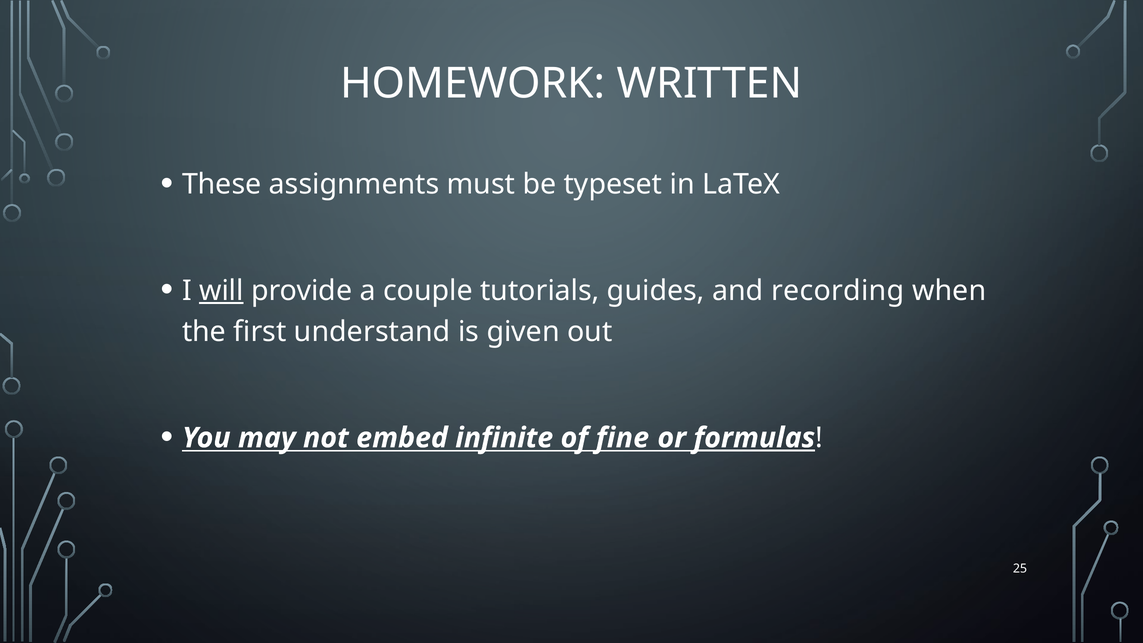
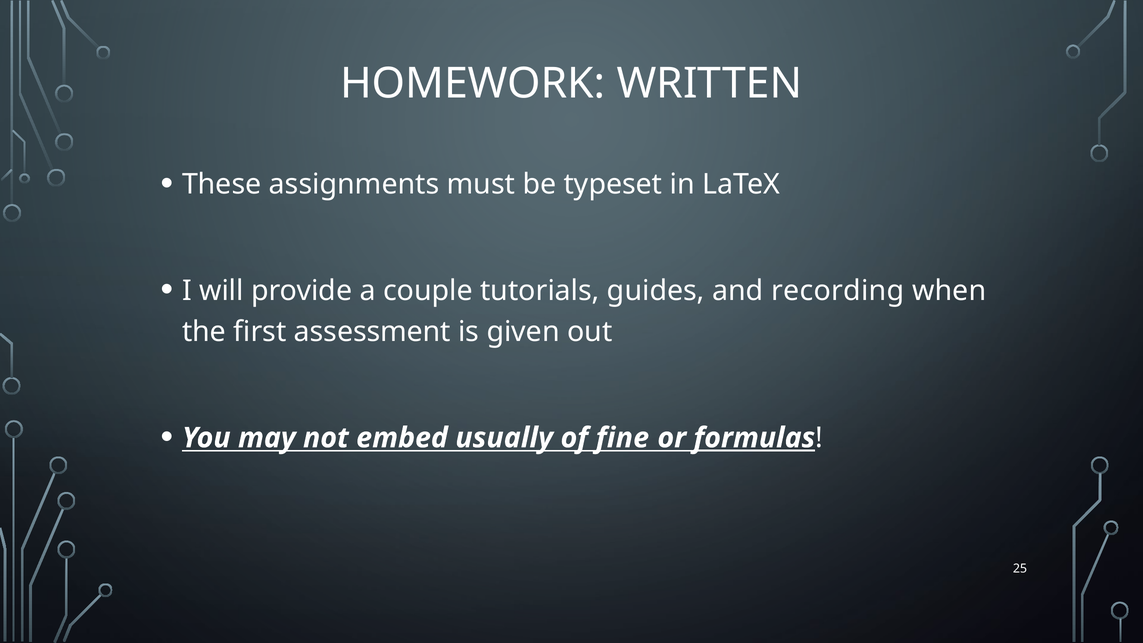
will underline: present -> none
understand: understand -> assessment
infinite: infinite -> usually
